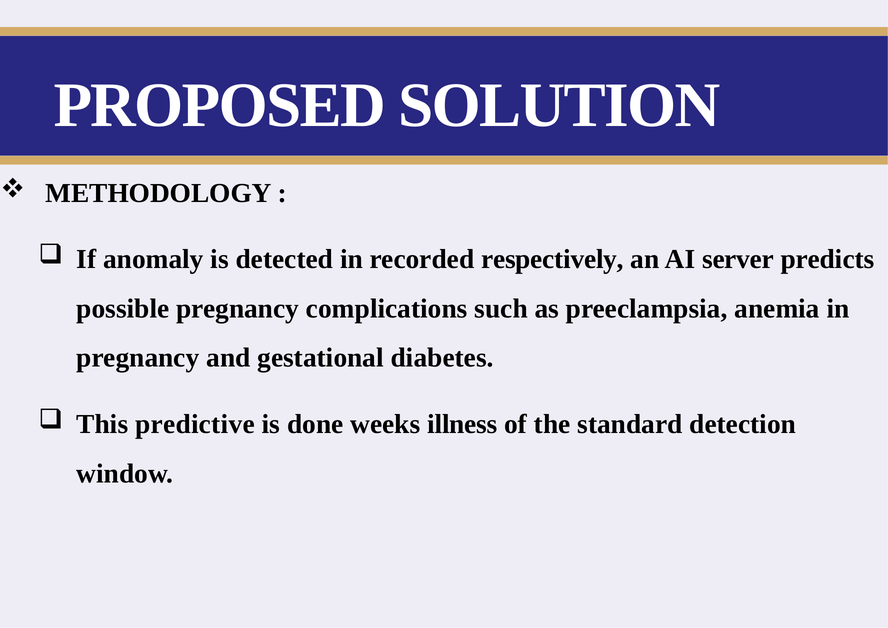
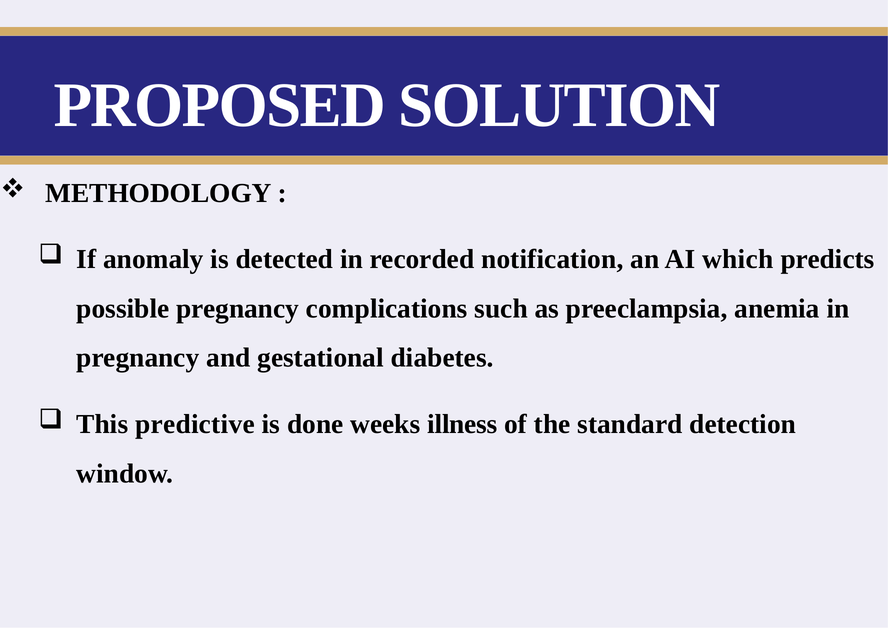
respectively: respectively -> notification
server: server -> which
